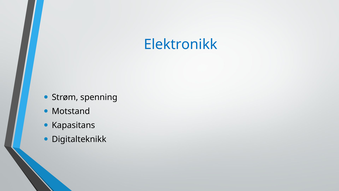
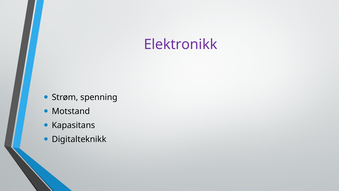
Elektronikk colour: blue -> purple
